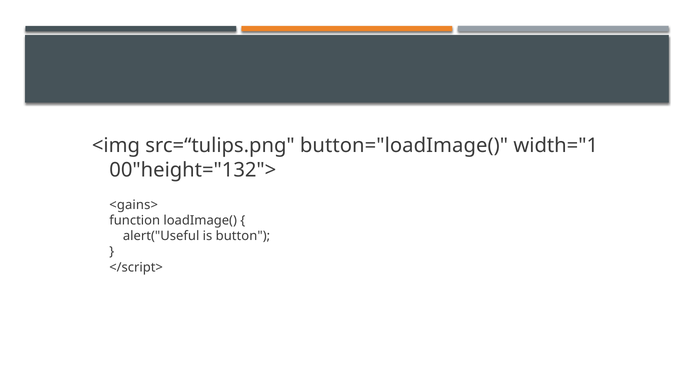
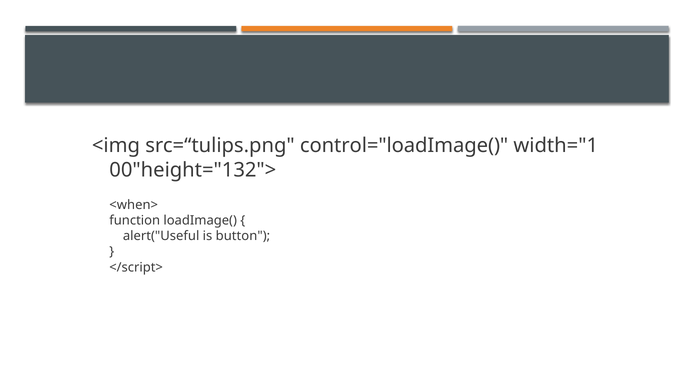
button="loadImage(: button="loadImage( -> control="loadImage(
<gains>: <gains> -> <when>
